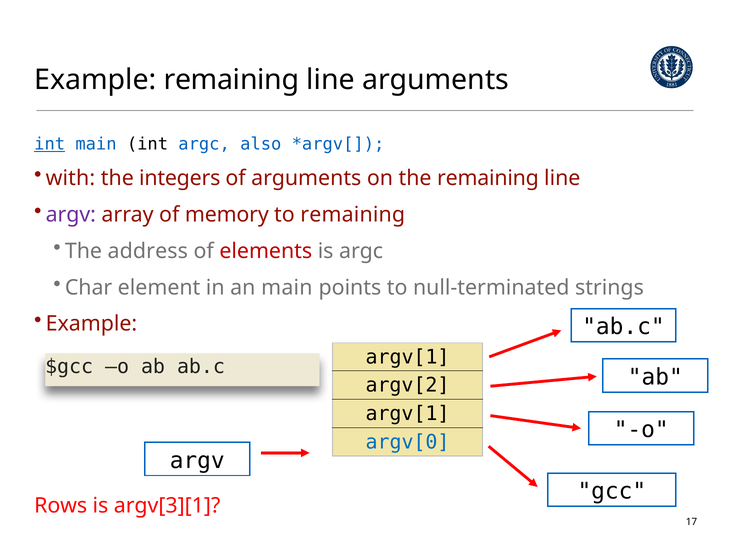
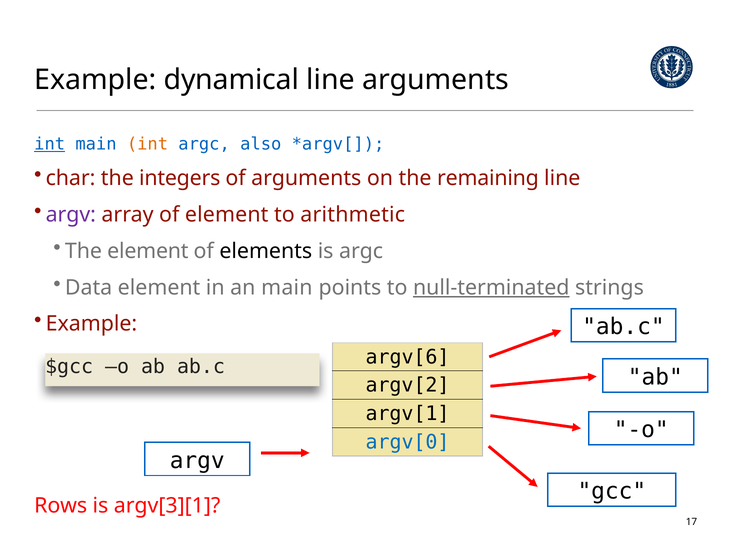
Example remaining: remaining -> dynamical
int at (147, 144) colour: black -> orange
with: with -> char
of memory: memory -> element
to remaining: remaining -> arithmetic
The address: address -> element
elements colour: red -> black
Char: Char -> Data
null-terminated underline: none -> present
argv[1 at (408, 357): argv[1 -> argv[6
